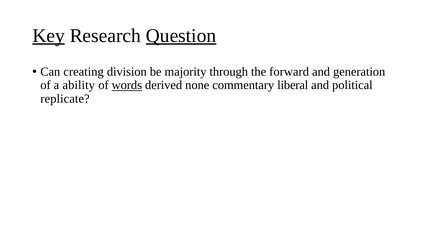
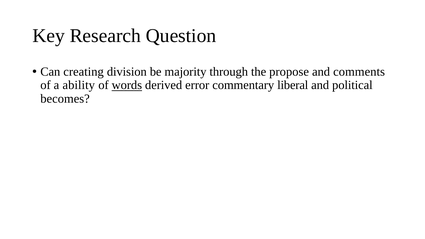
Key underline: present -> none
Question underline: present -> none
forward: forward -> propose
generation: generation -> comments
none: none -> error
replicate: replicate -> becomes
